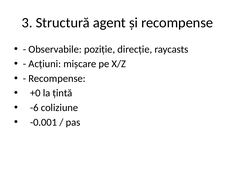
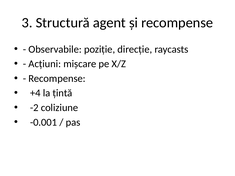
+0: +0 -> +4
-6: -6 -> -2
